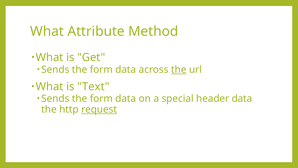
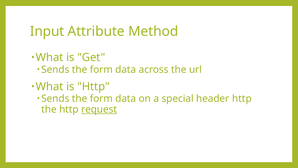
What at (47, 31): What -> Input
the at (179, 69) underline: present -> none
is Text: Text -> Http
header data: data -> http
